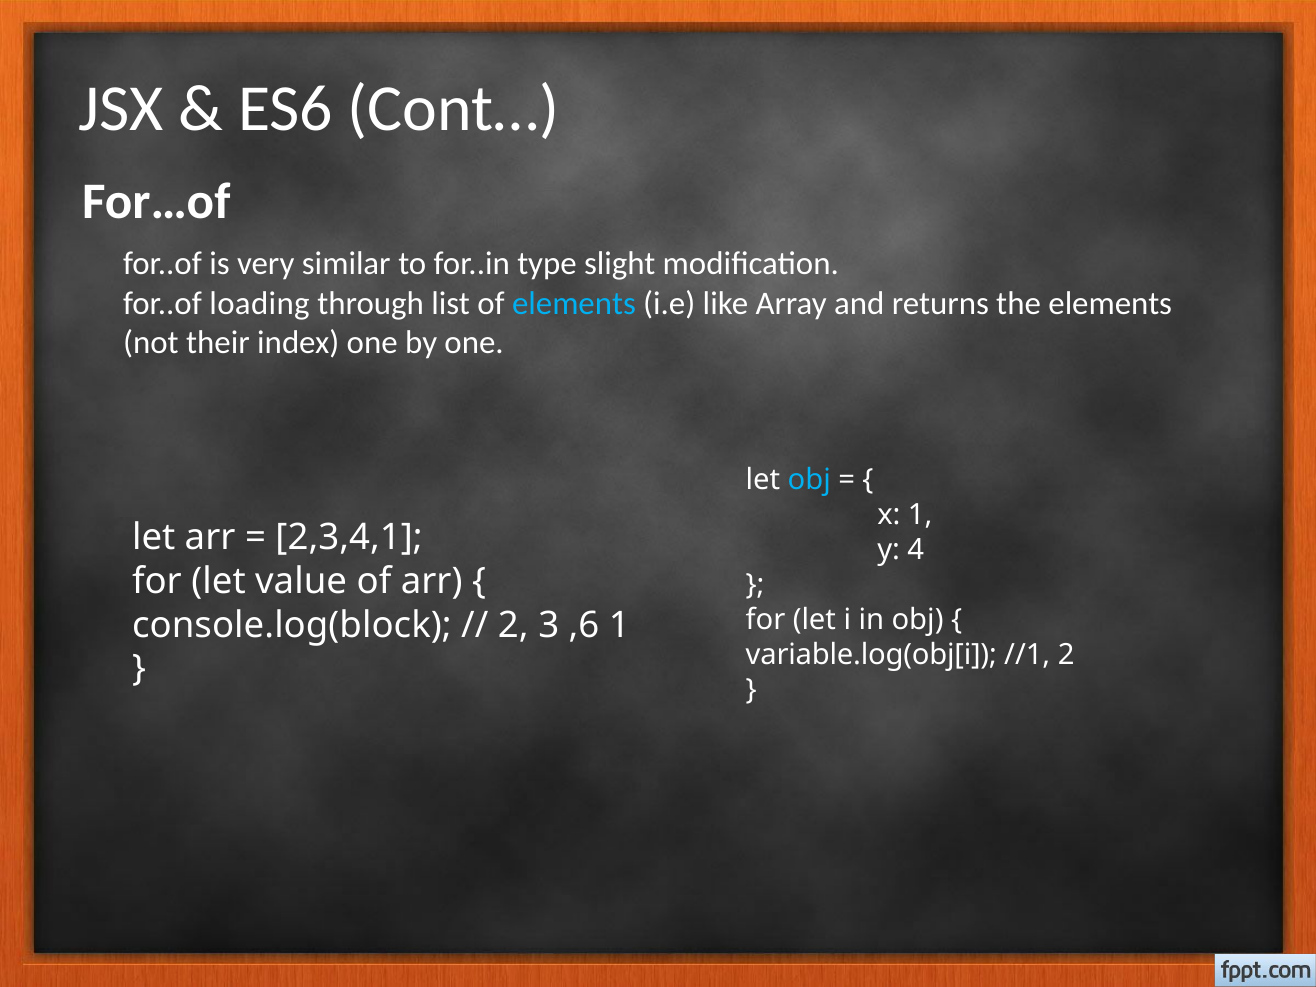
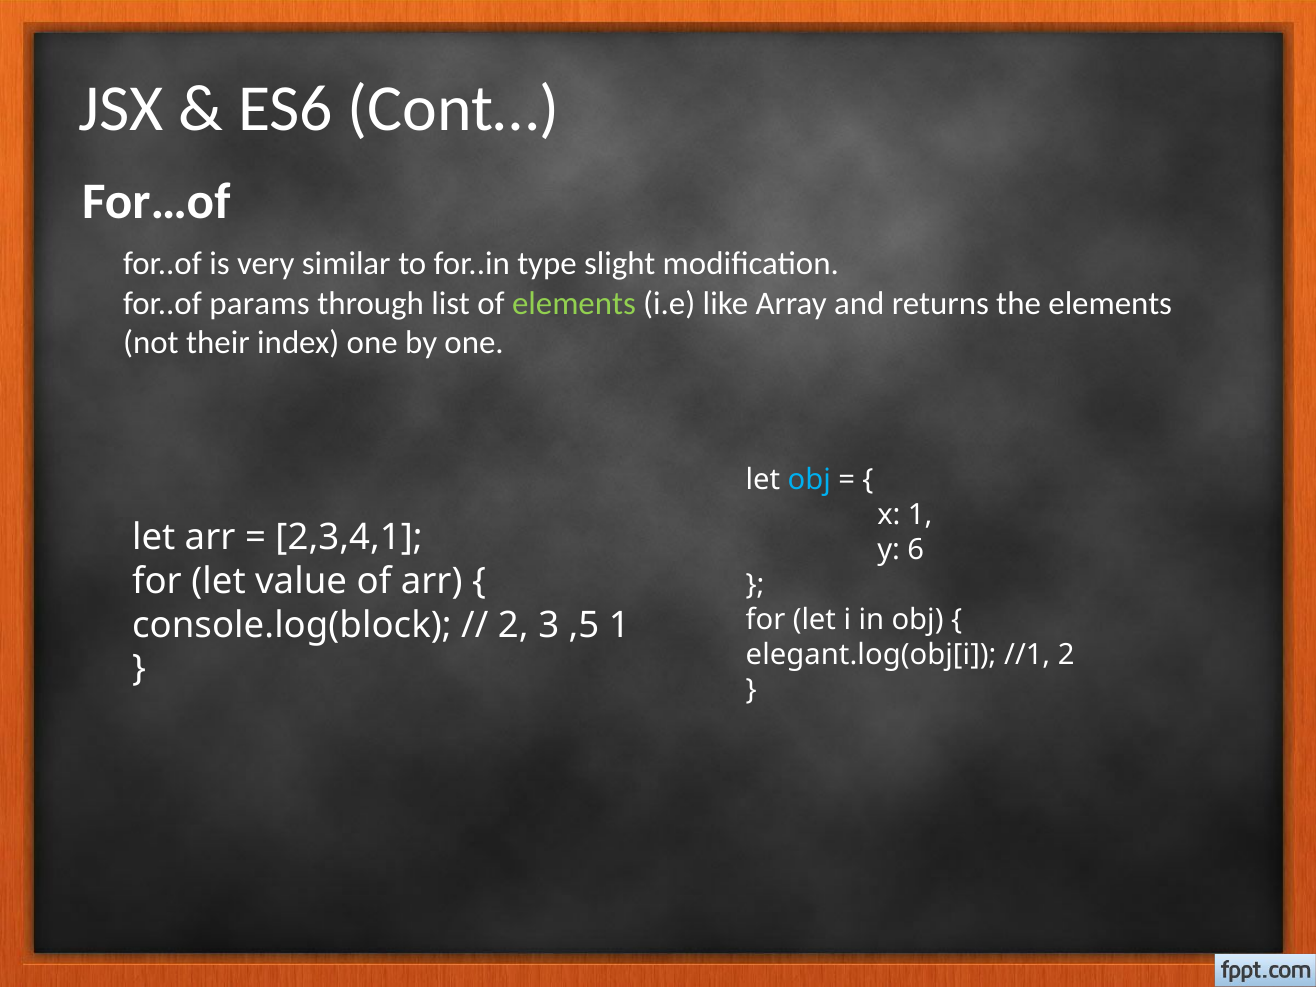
loading: loading -> params
elements at (574, 304) colour: light blue -> light green
4: 4 -> 6
,6: ,6 -> ,5
variable.log(obj[i: variable.log(obj[i -> elegant.log(obj[i
